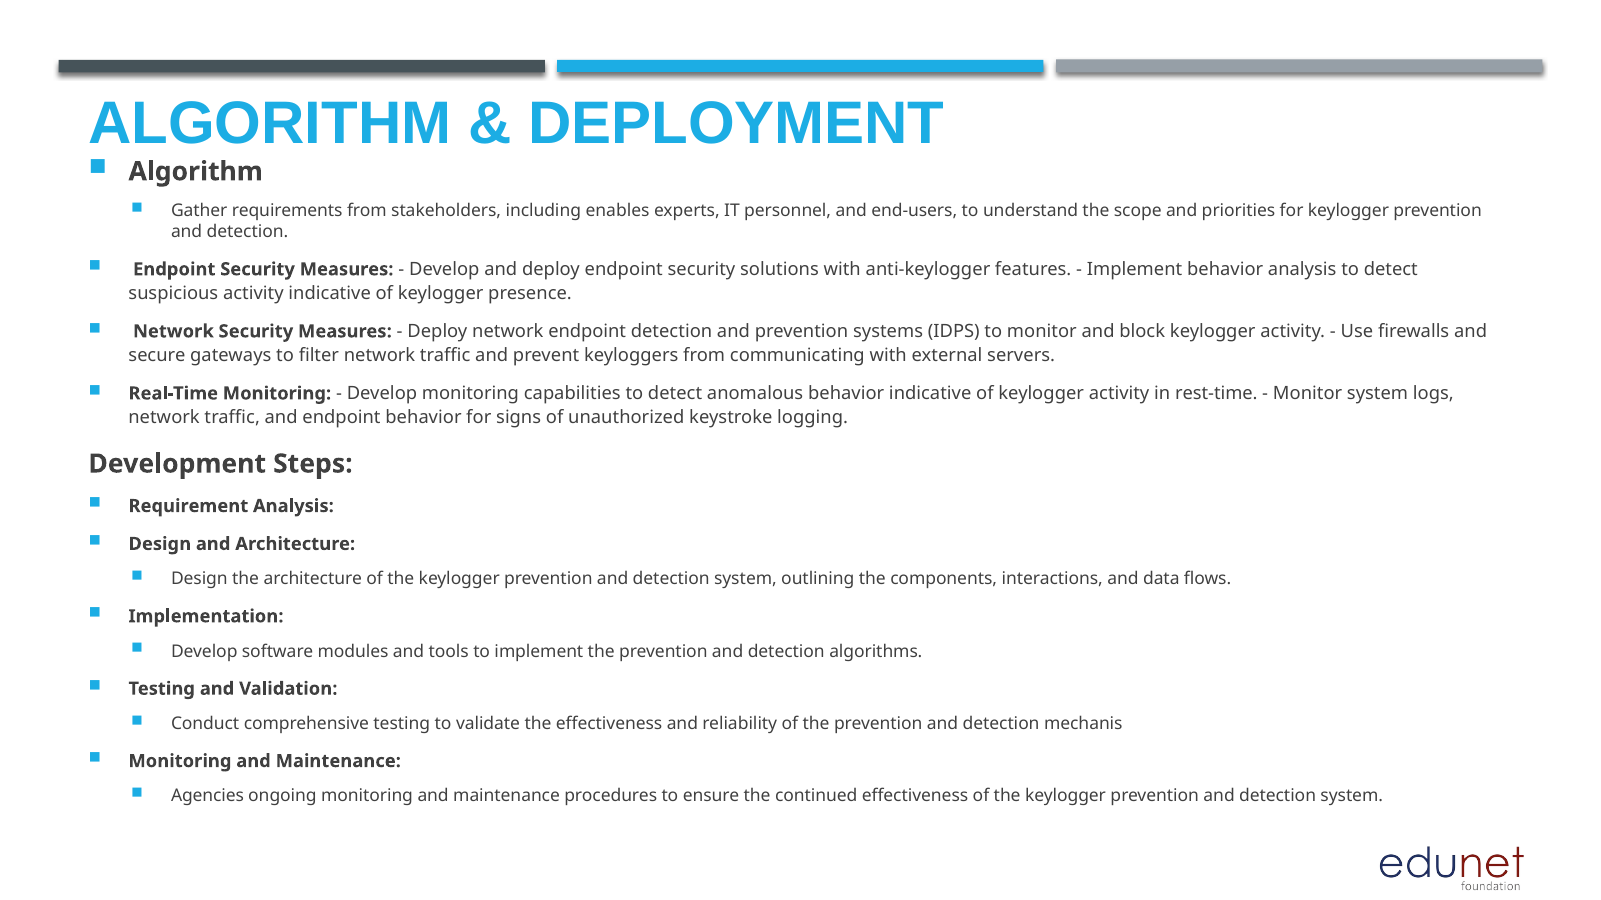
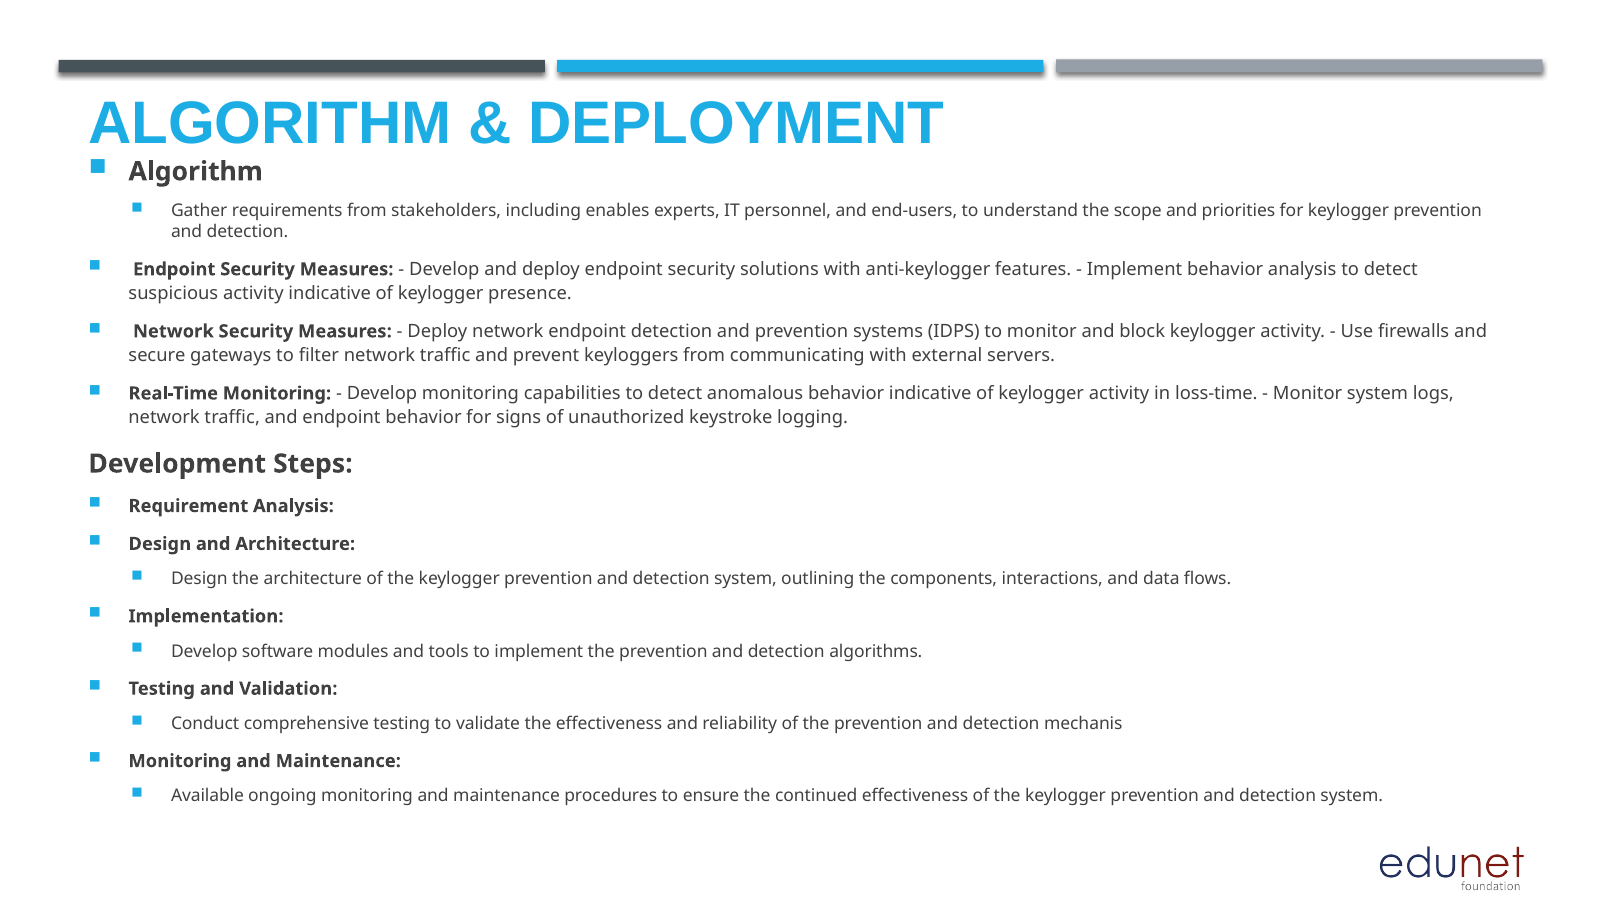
rest-time: rest-time -> loss-time
Agencies: Agencies -> Available
